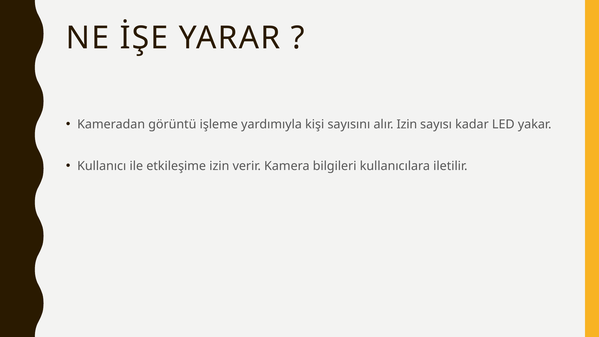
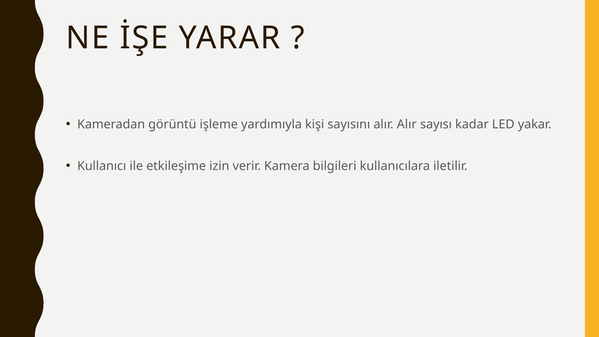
alır Izin: Izin -> Alır
